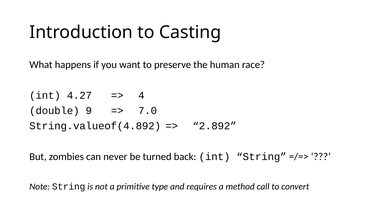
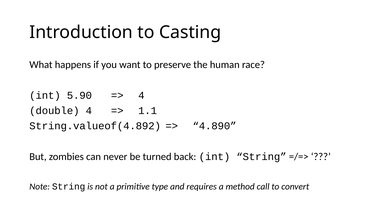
4.27: 4.27 -> 5.90
double 9: 9 -> 4
7.0: 7.0 -> 1.1
2.892: 2.892 -> 4.890
